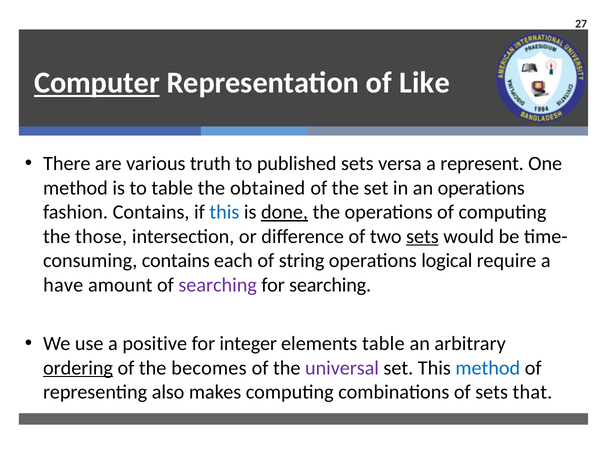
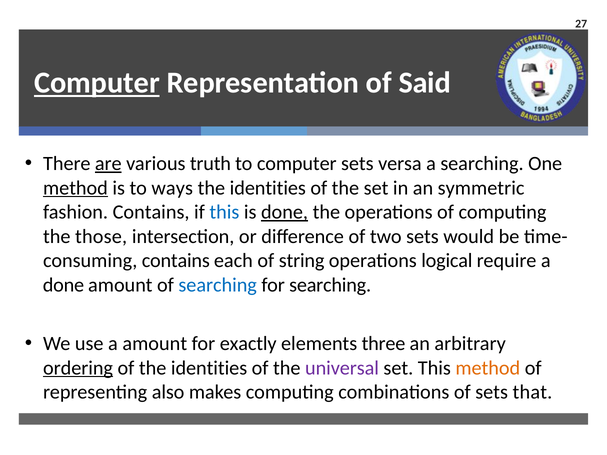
Like: Like -> Said
are underline: none -> present
to published: published -> computer
a represent: represent -> searching
method at (75, 188) underline: none -> present
to table: table -> ways
obtained at (268, 188): obtained -> identities
an operations: operations -> symmetric
sets at (422, 237) underline: present -> none
have at (63, 285): have -> done
searching at (218, 285) colour: purple -> blue
a positive: positive -> amount
integer: integer -> exactly
elements table: table -> three
of the becomes: becomes -> identities
method at (488, 368) colour: blue -> orange
